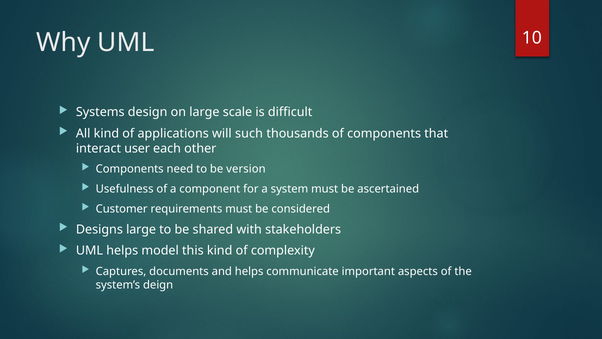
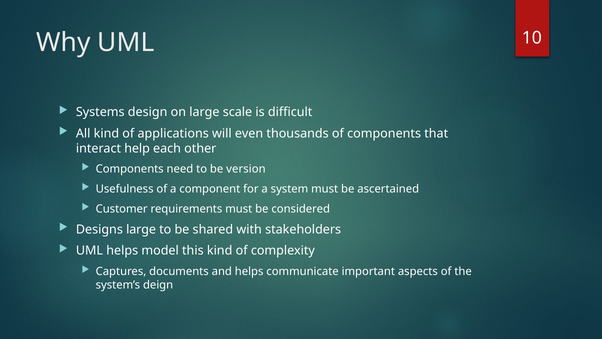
such: such -> even
user: user -> help
